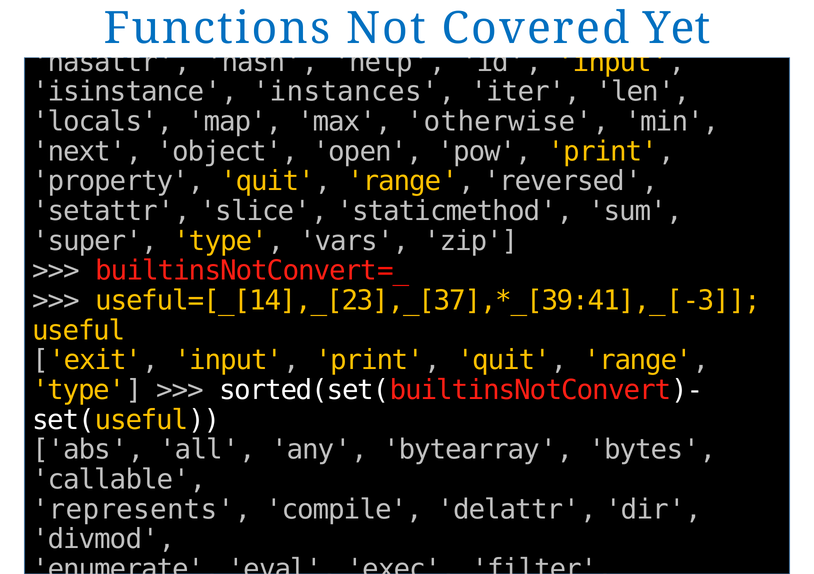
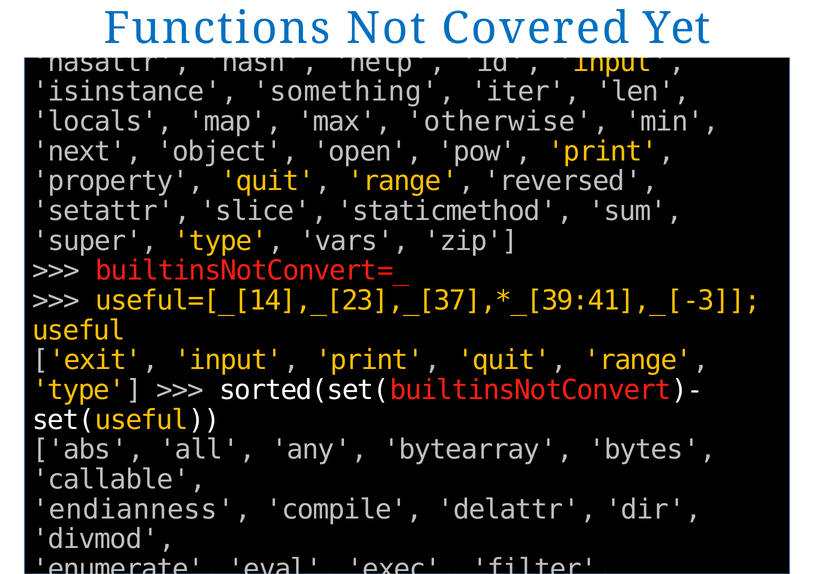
instances: instances -> something
represents: represents -> endianness
